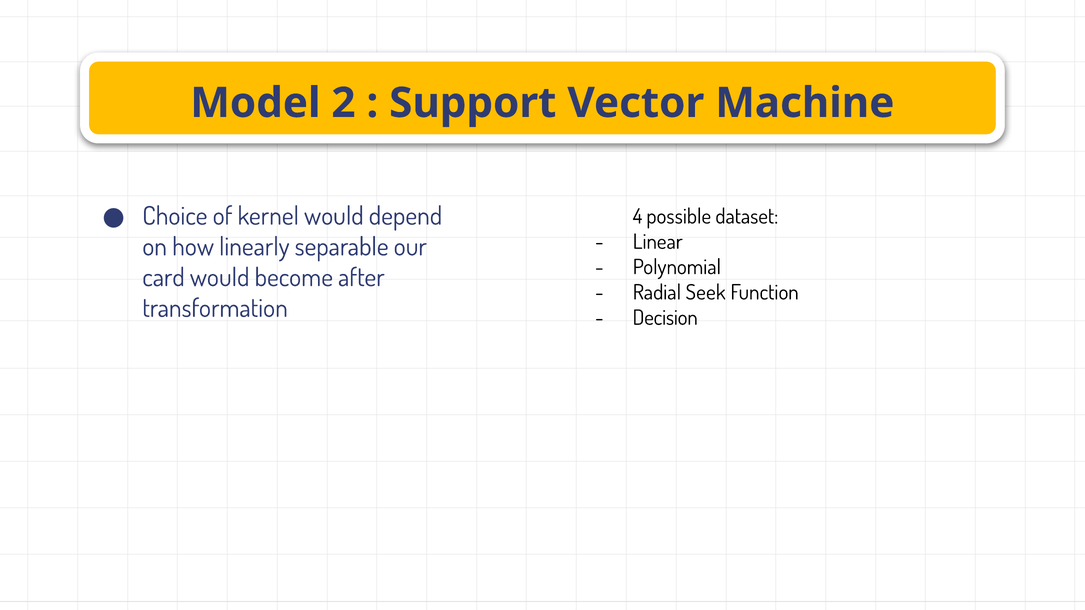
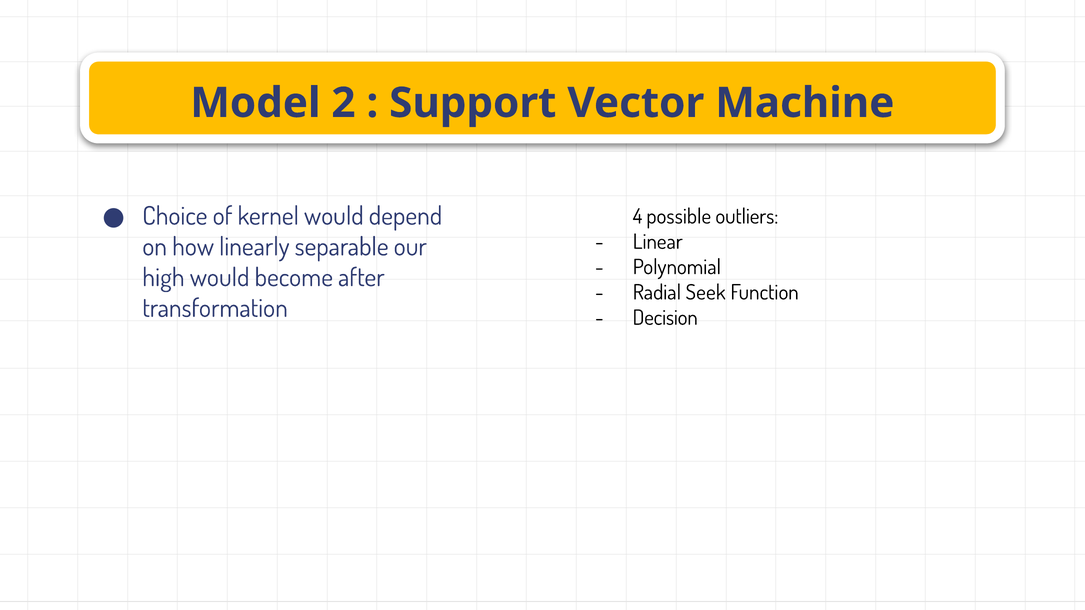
dataset: dataset -> outliers
card: card -> high
